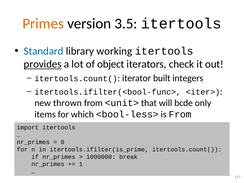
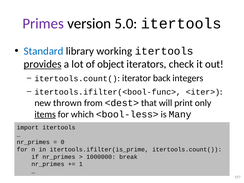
Primes colour: orange -> purple
3.5: 3.5 -> 5.0
built: built -> back
<unit>: <unit> -> <dest>
bcde: bcde -> print
items underline: none -> present
is From: From -> Many
